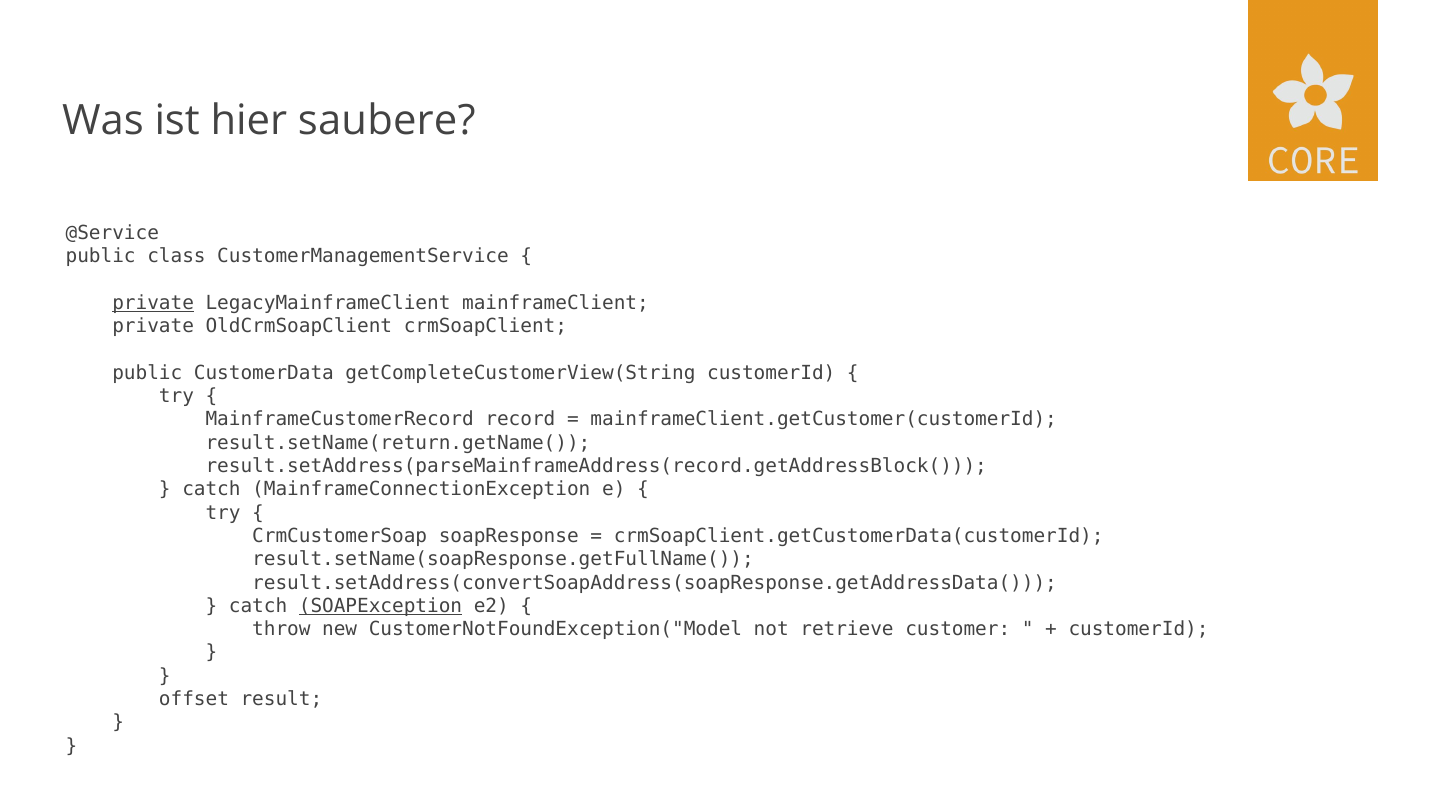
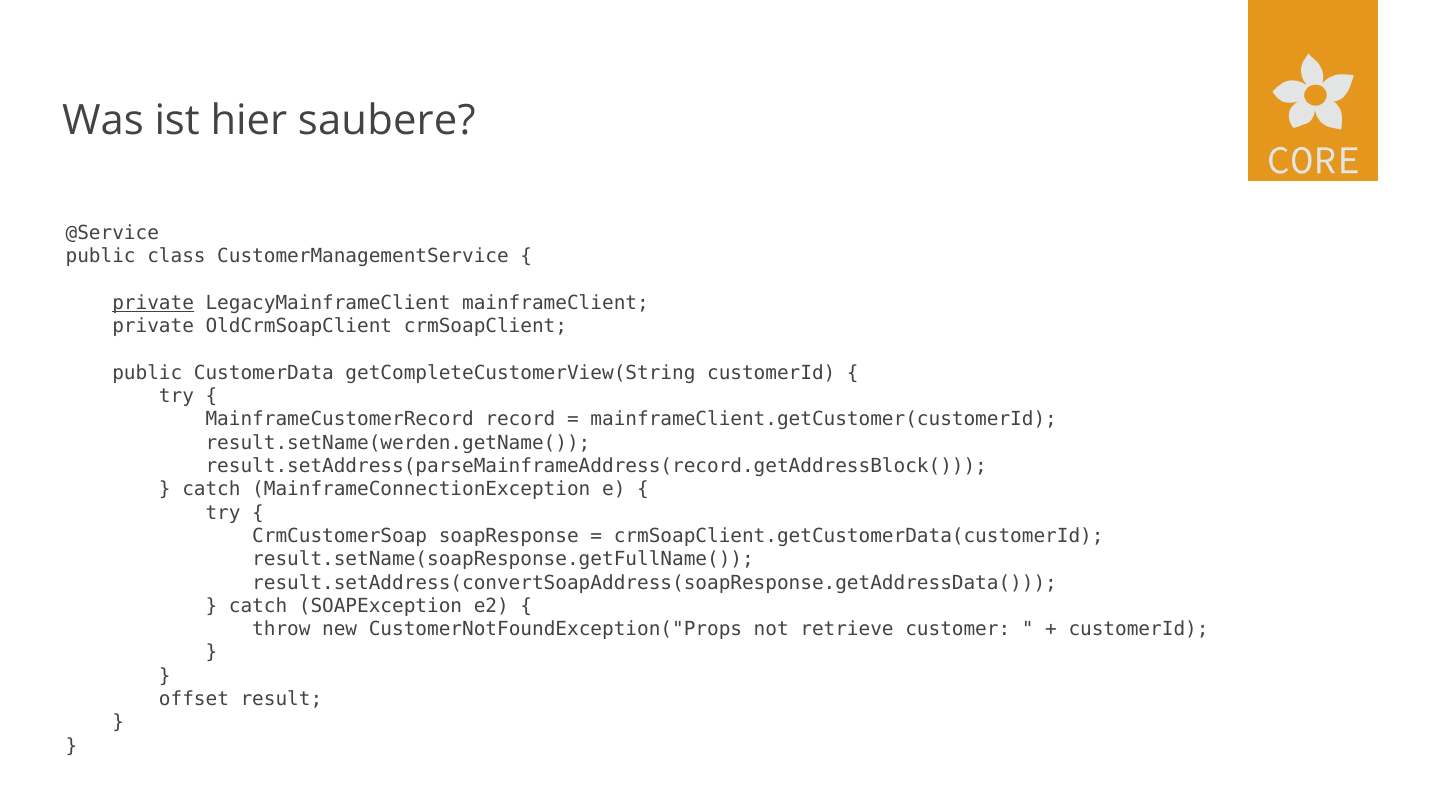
result.setName(return.getName(: result.setName(return.getName( -> result.setName(werden.getName(
SOAPException underline: present -> none
CustomerNotFoundException("Model: CustomerNotFoundException("Model -> CustomerNotFoundException("Props
